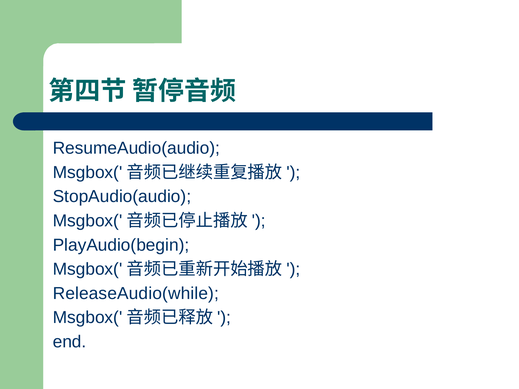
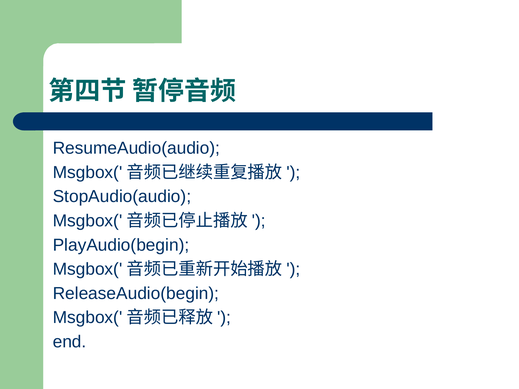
ReleaseAudio(while: ReleaseAudio(while -> ReleaseAudio(begin
